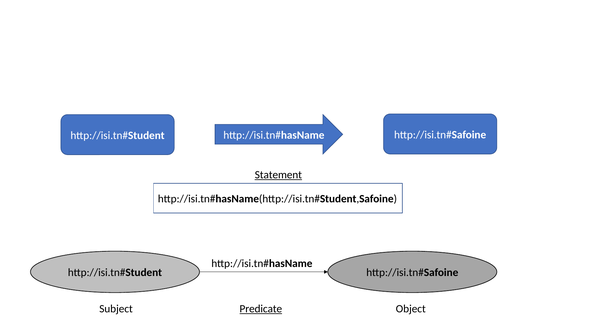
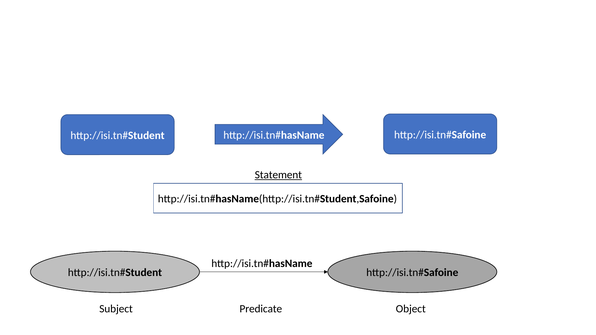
Predicate underline: present -> none
